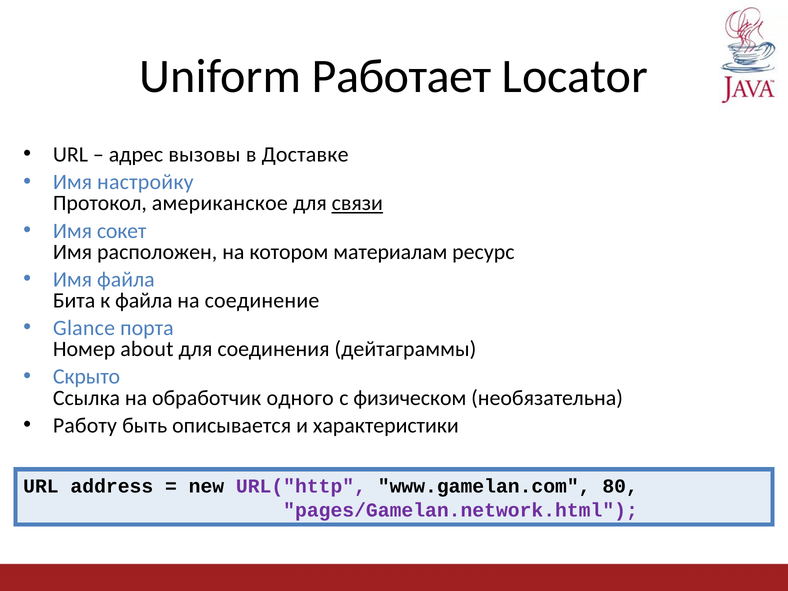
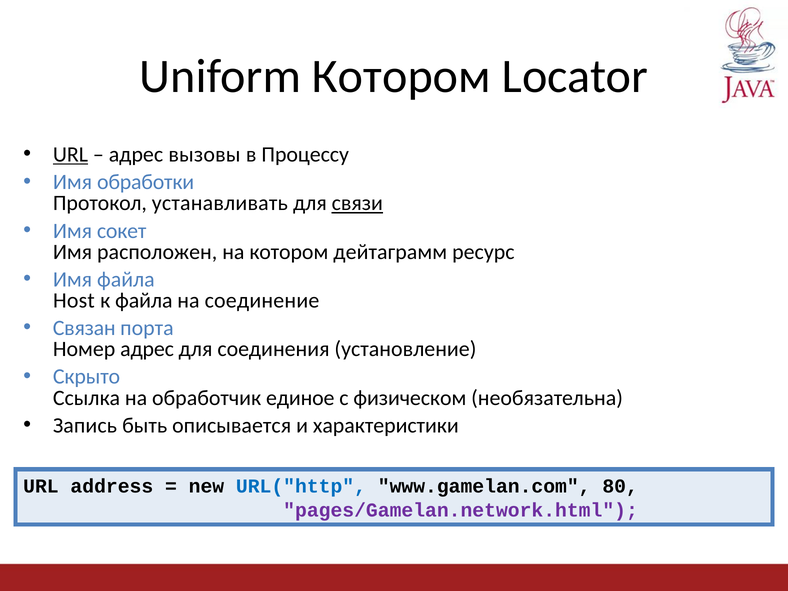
Uniform Работает: Работает -> Котором
URL at (70, 155) underline: none -> present
Доставке: Доставке -> Процессу
настройку: настройку -> обработки
американское: американское -> устанавливать
материалам: материалам -> дейтаграмм
Бита: Бита -> Host
Glance: Glance -> Связан
Номер about: about -> адрес
дейтаграммы: дейтаграммы -> установление
одного: одного -> единое
Работу: Работу -> Запись
URL("http colour: purple -> blue
